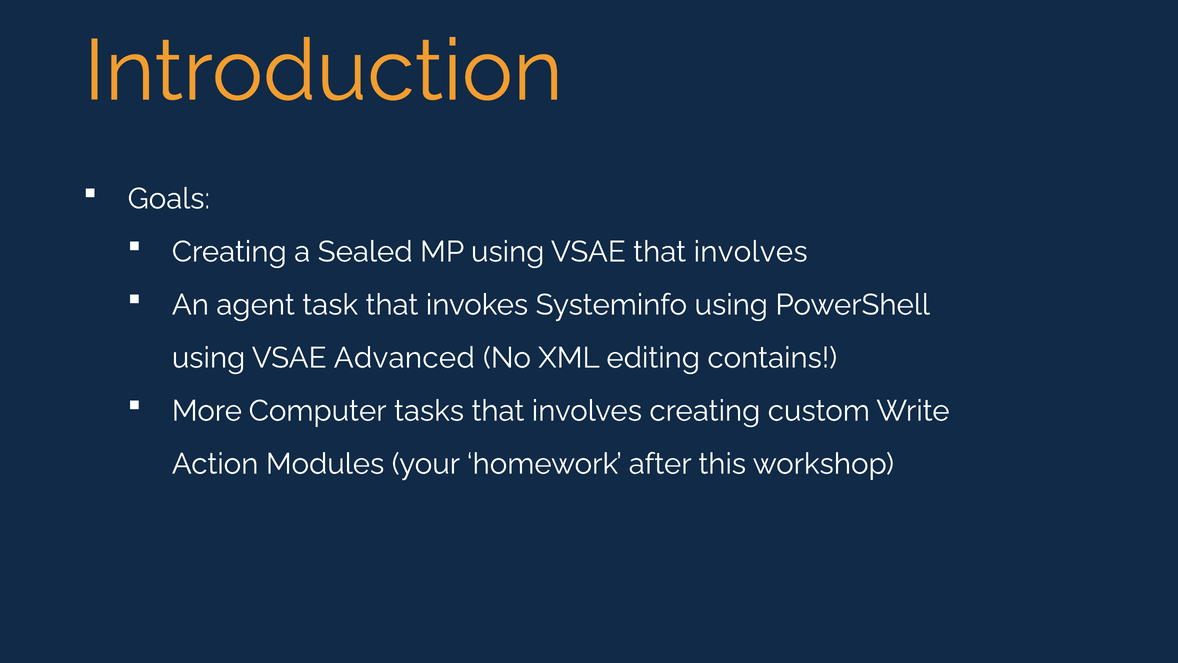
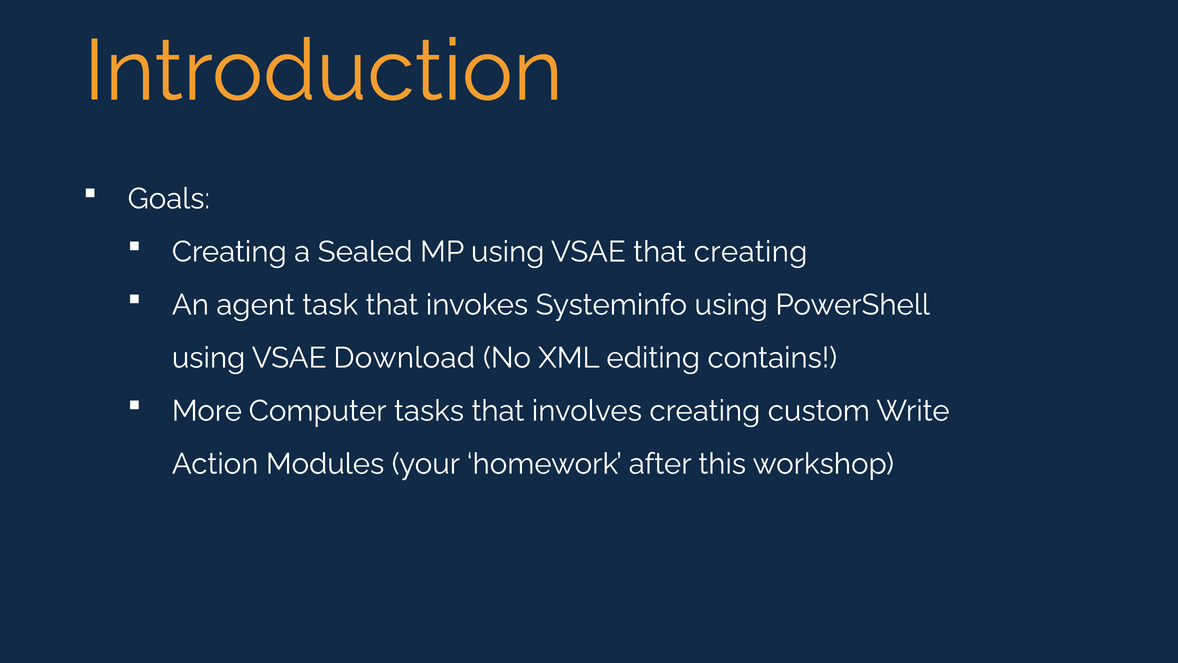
VSAE that involves: involves -> creating
Advanced: Advanced -> Download
